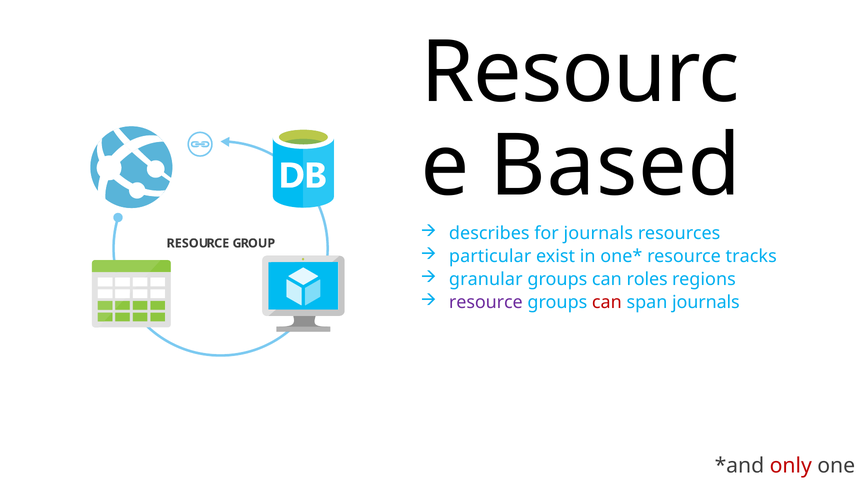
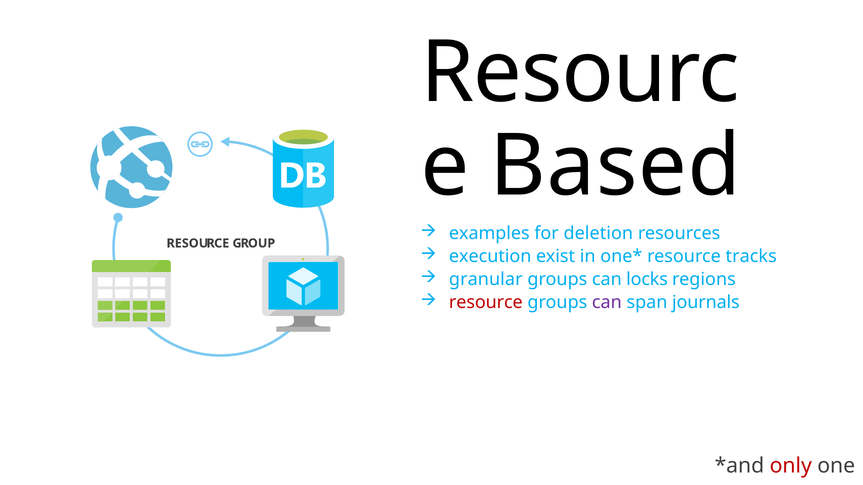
describes: describes -> examples
for journals: journals -> deletion
particular: particular -> execution
roles: roles -> locks
resource at (486, 303) colour: purple -> red
can at (607, 303) colour: red -> purple
